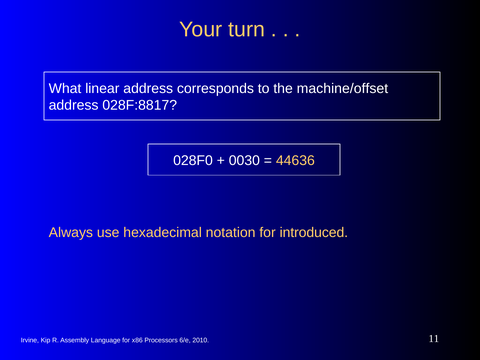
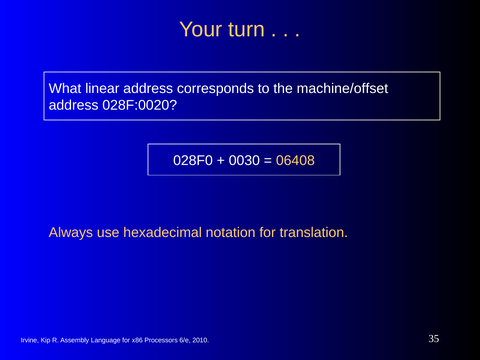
028F:8817: 028F:8817 -> 028F:0020
44636: 44636 -> 06408
introduced: introduced -> translation
11: 11 -> 35
